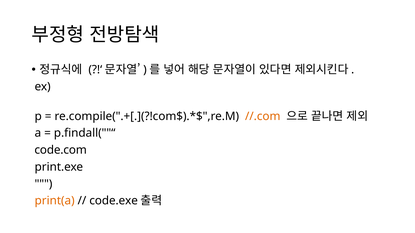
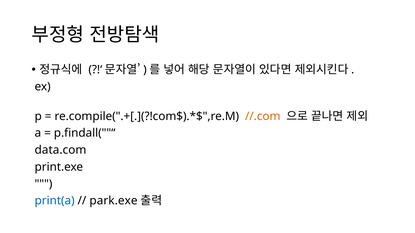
code.com: code.com -> data.com
print(a colour: orange -> blue
code.exe: code.exe -> park.exe
